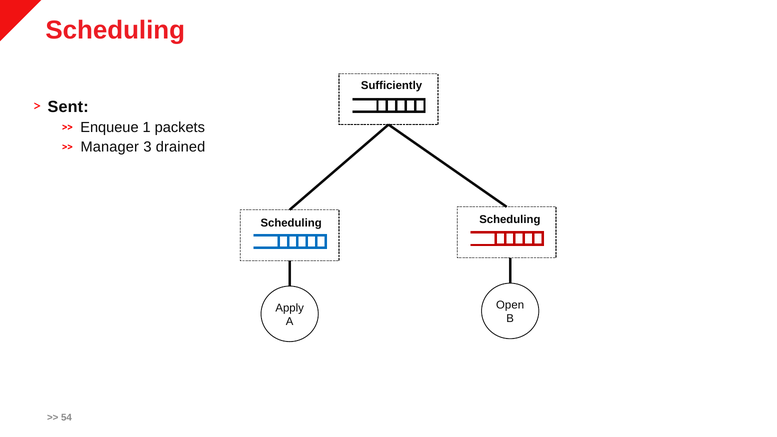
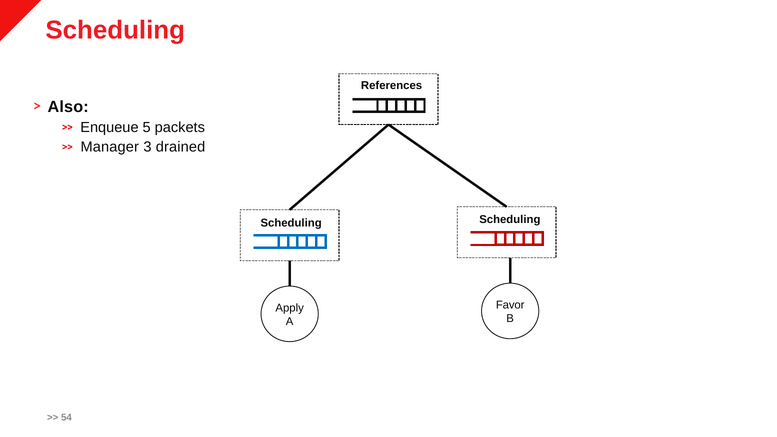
Sufficiently: Sufficiently -> References
Sent: Sent -> Also
1: 1 -> 5
Open: Open -> Favor
